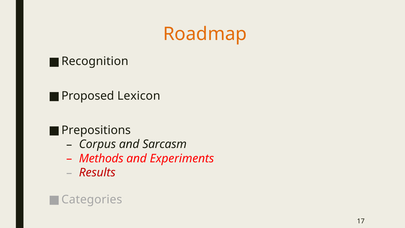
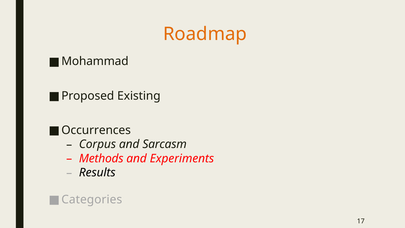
Recognition: Recognition -> Mohammad
Lexicon: Lexicon -> Existing
Prepositions: Prepositions -> Occurrences
Results colour: red -> black
